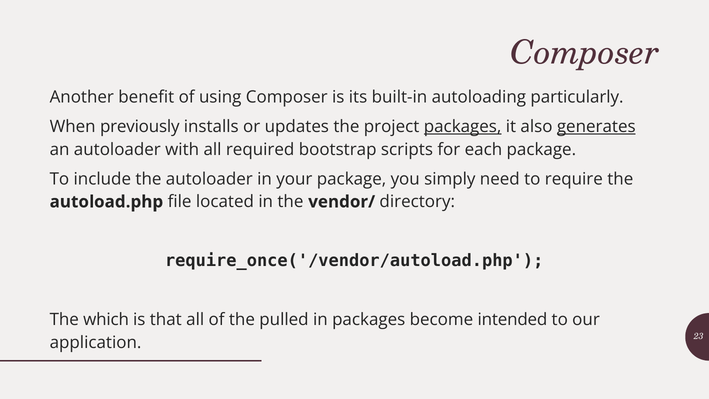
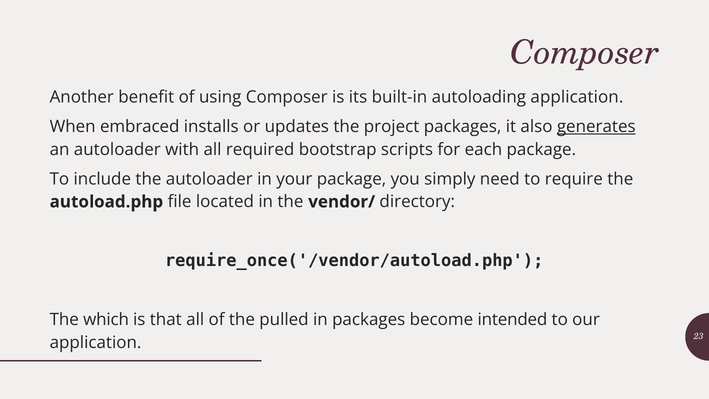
autoloading particularly: particularly -> application
previously: previously -> embraced
packages at (463, 127) underline: present -> none
